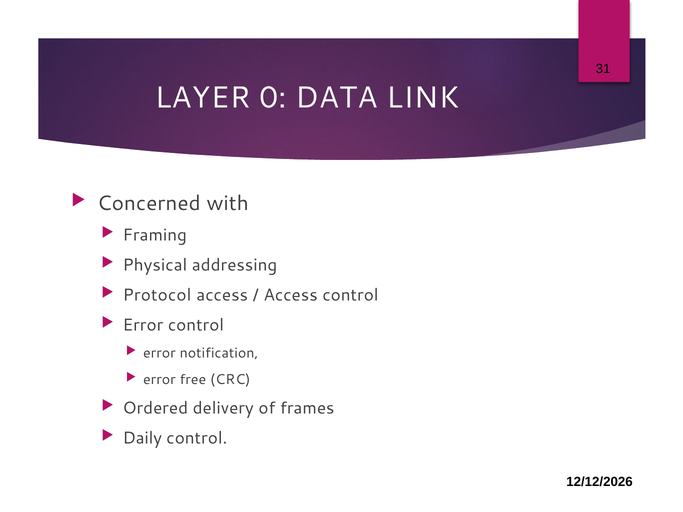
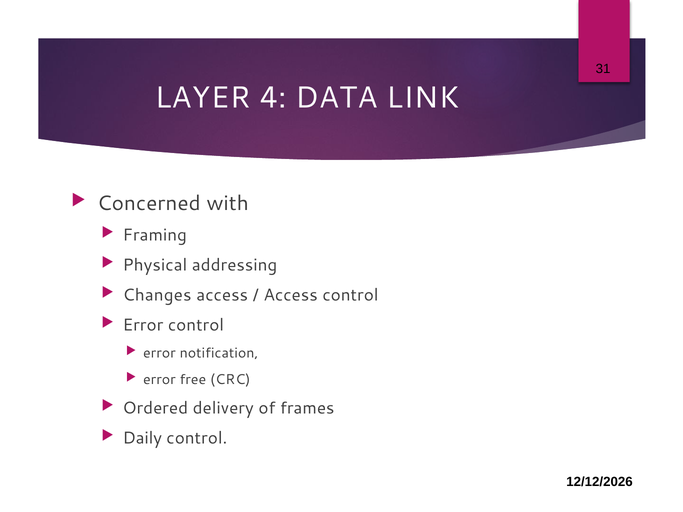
0: 0 -> 4
Protocol: Protocol -> Changes
